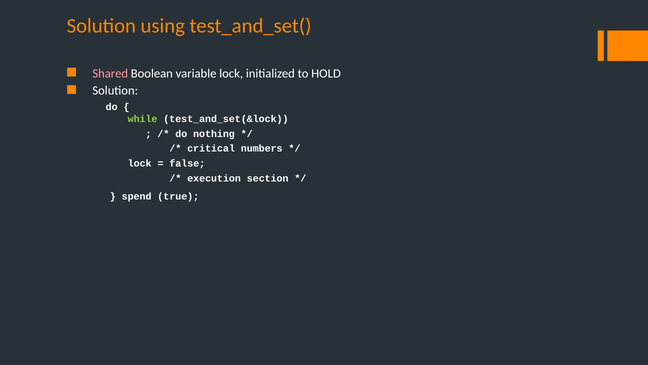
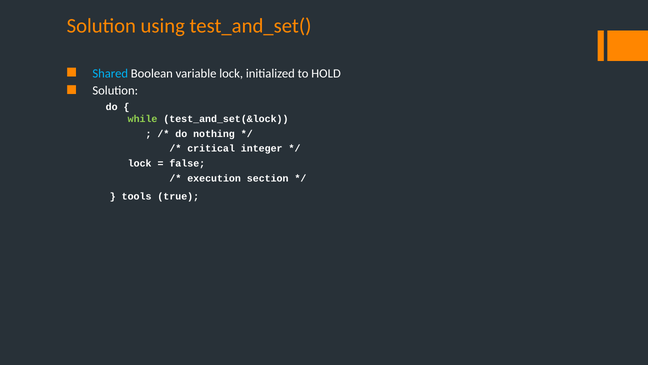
Shared colour: pink -> light blue
numbers: numbers -> integer
spend: spend -> tools
